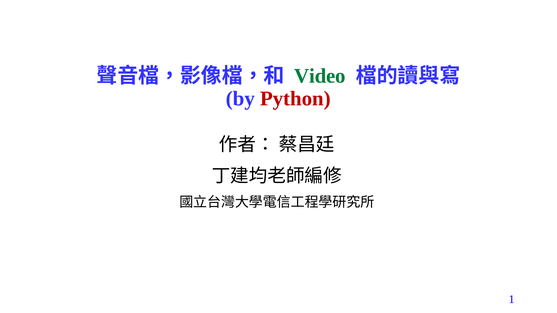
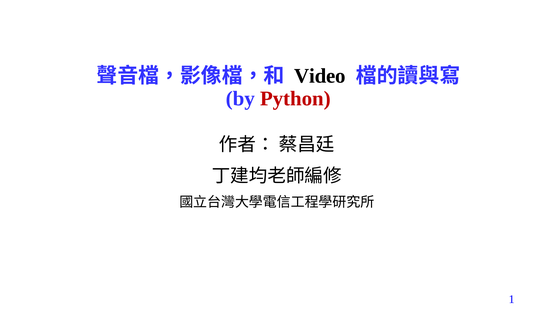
Video colour: green -> black
